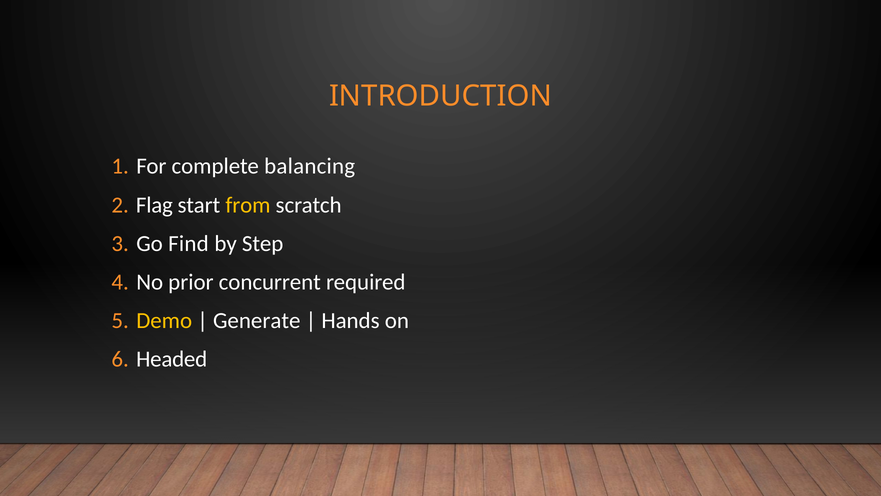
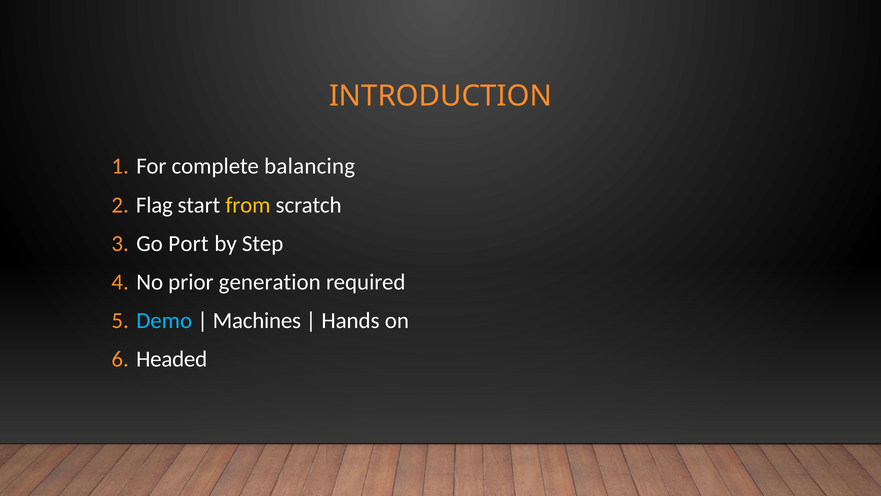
Find: Find -> Port
concurrent: concurrent -> generation
Demo colour: yellow -> light blue
Generate: Generate -> Machines
